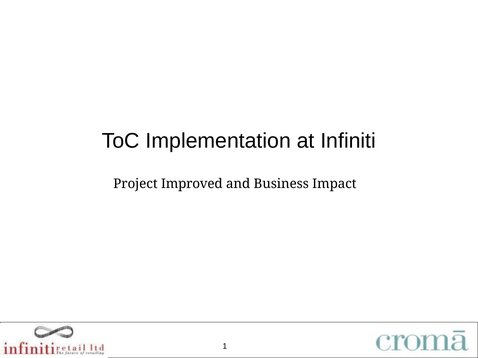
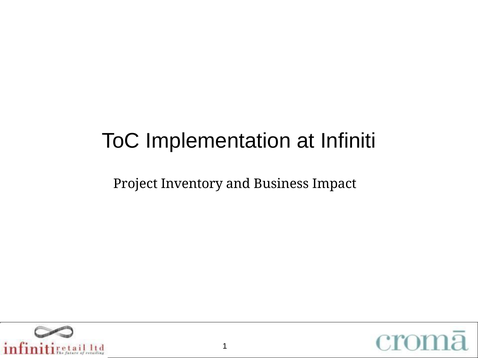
Improved: Improved -> Inventory
